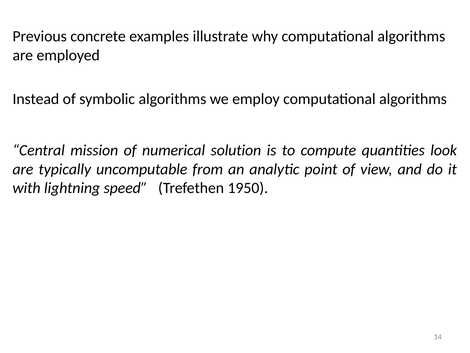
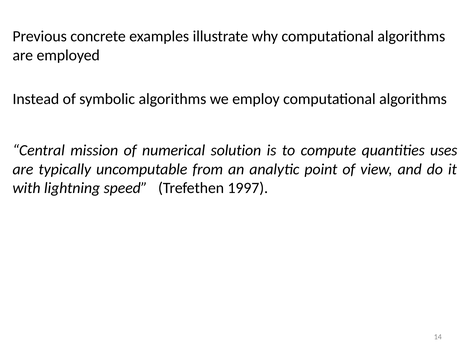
look: look -> uses
1950: 1950 -> 1997
